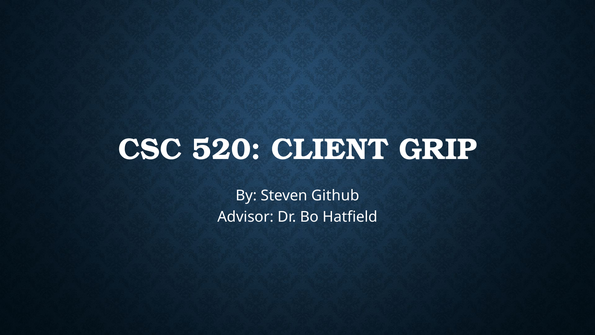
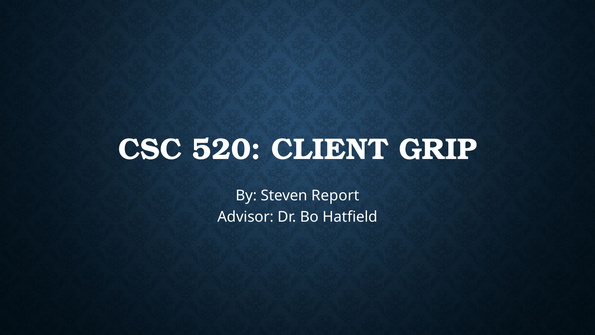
Github: Github -> Report
